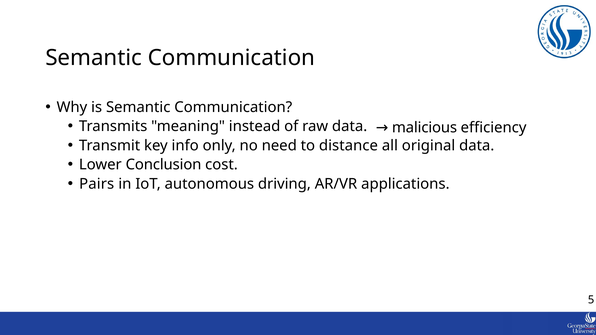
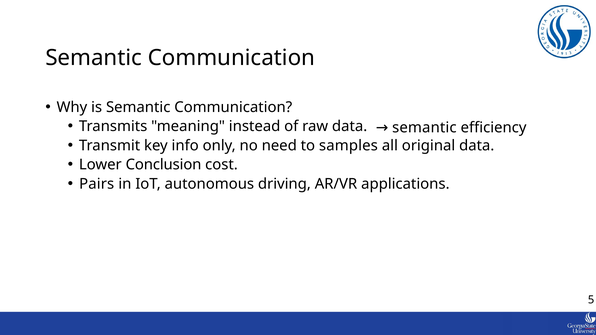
malicious at (425, 128): malicious -> semantic
distance: distance -> samples
